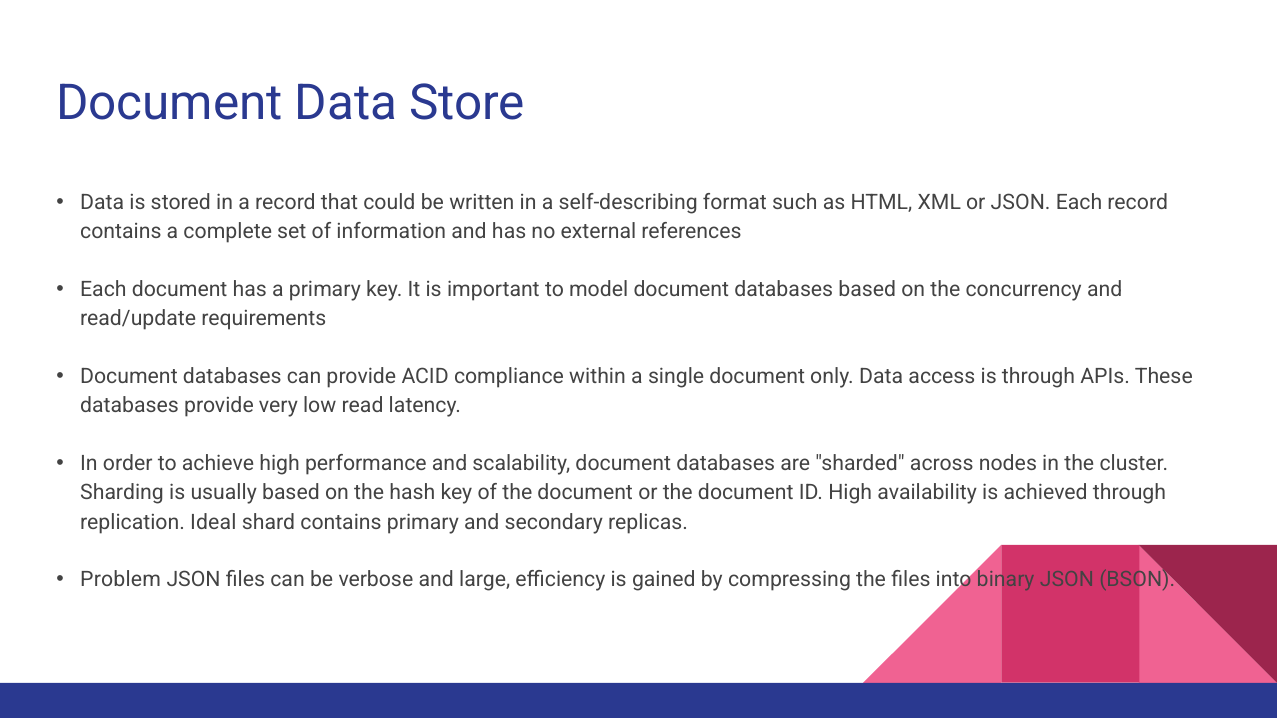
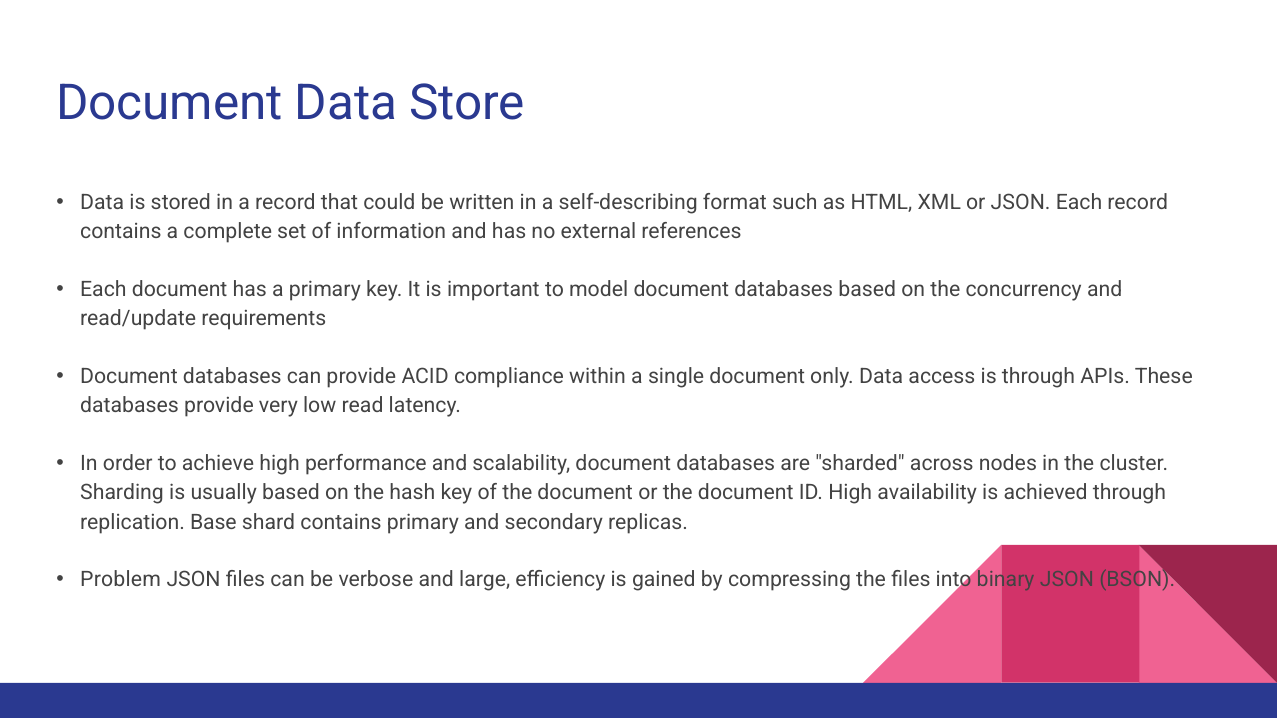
Ideal: Ideal -> Base
